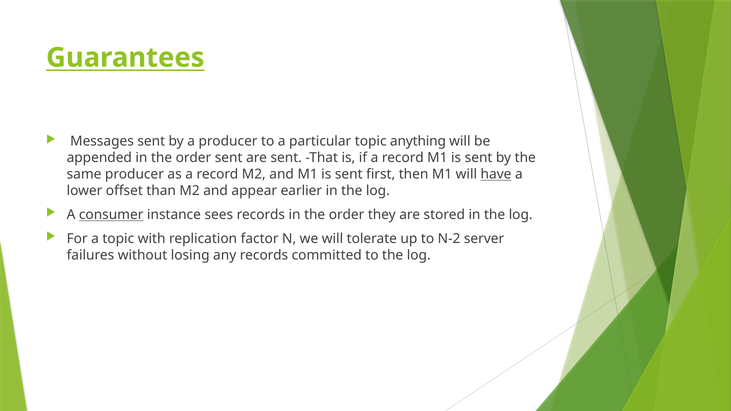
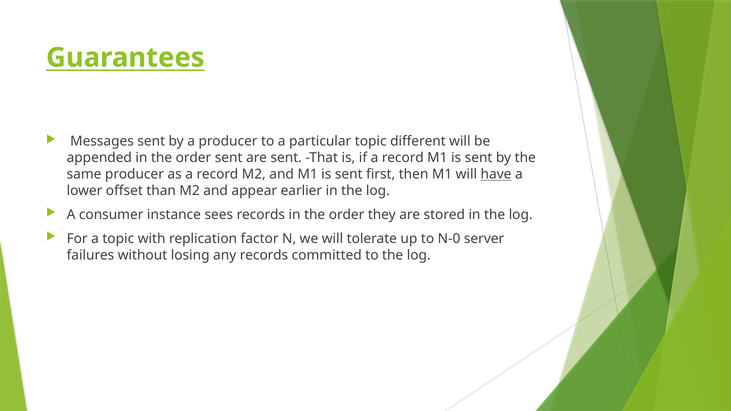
anything: anything -> different
consumer underline: present -> none
N-2: N-2 -> N-0
